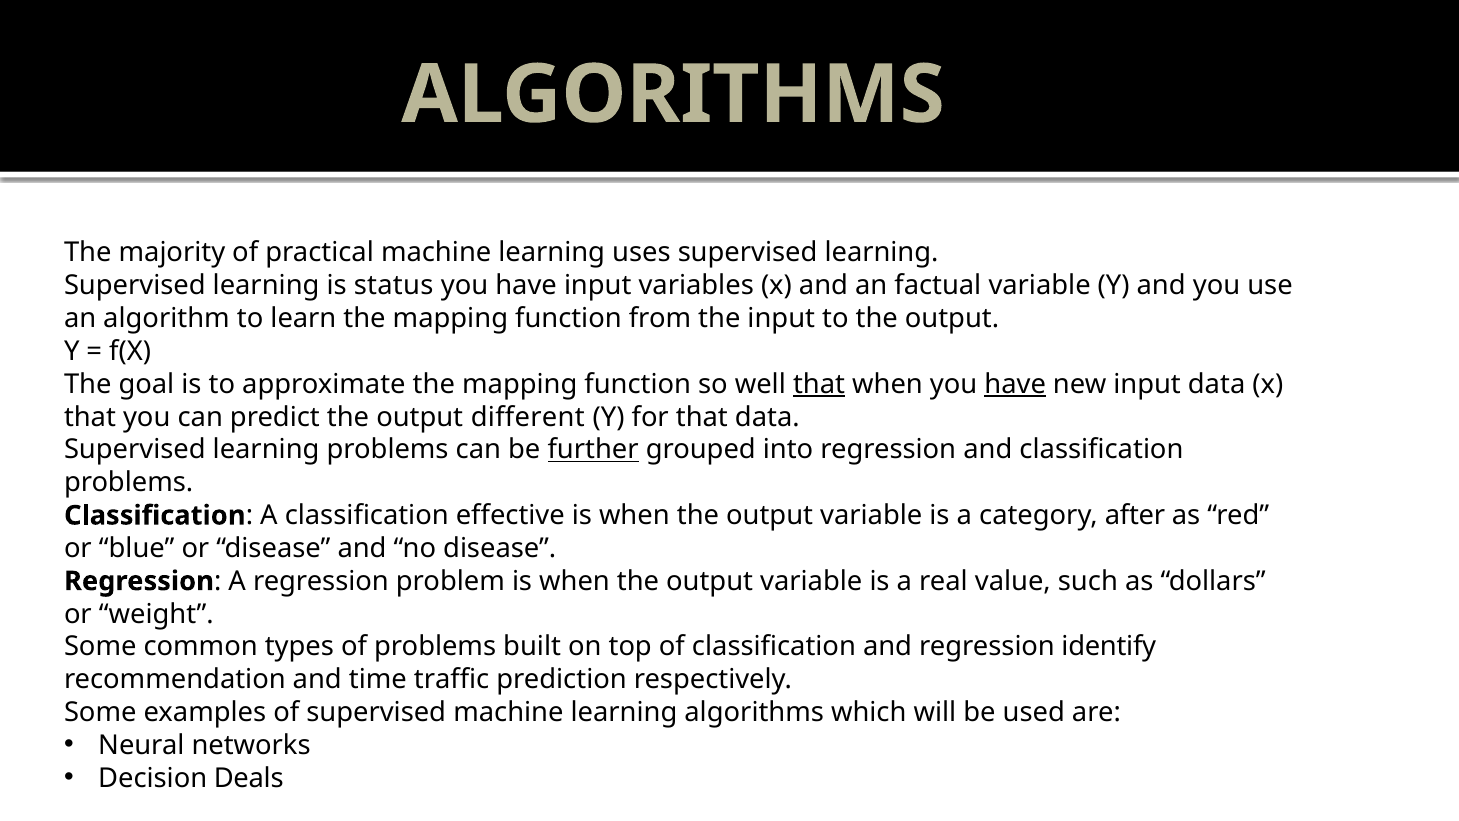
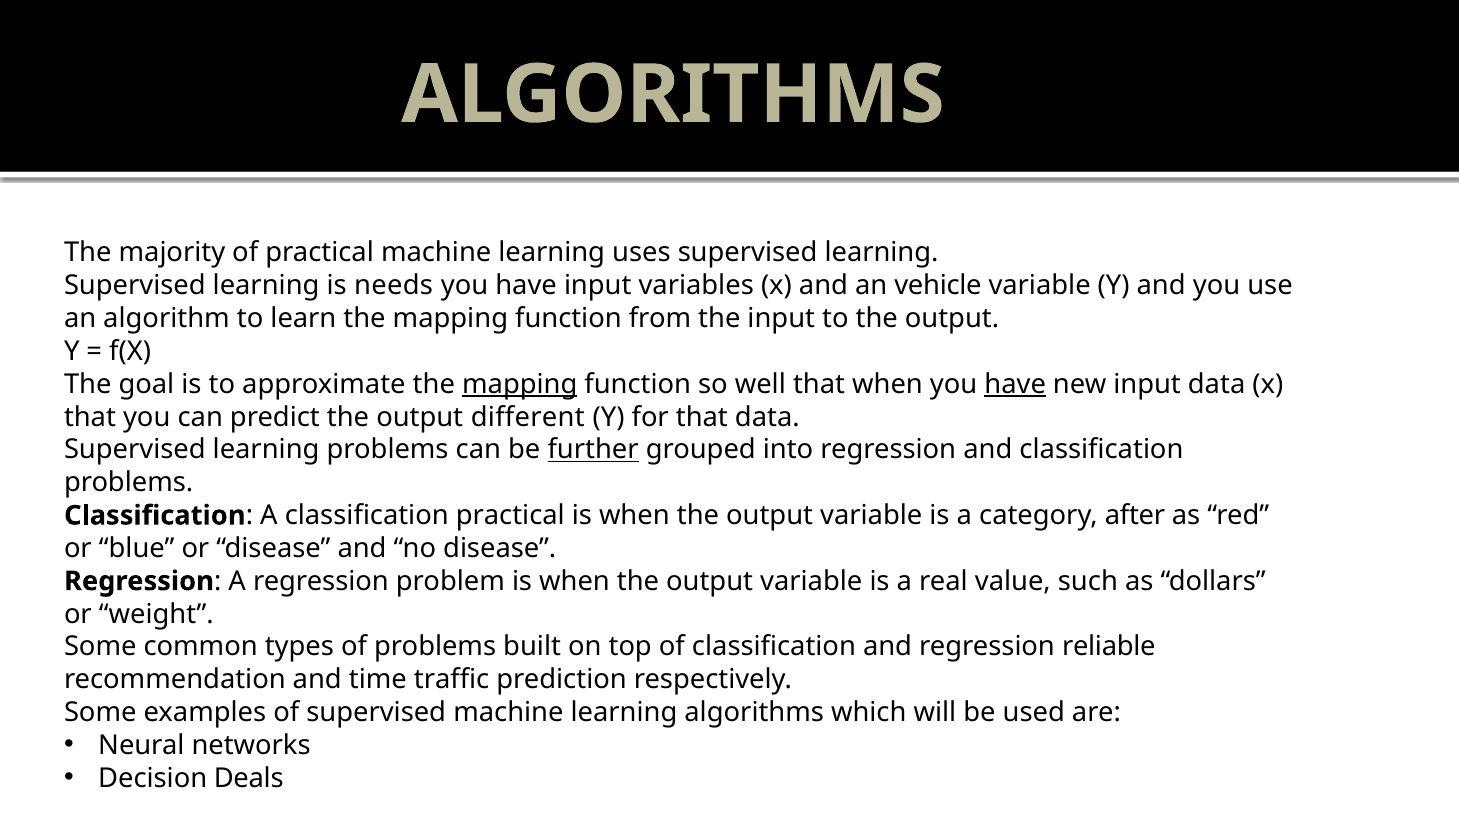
status: status -> needs
factual: factual -> vehicle
mapping at (520, 384) underline: none -> present
that at (819, 384) underline: present -> none
classification effective: effective -> practical
identify: identify -> reliable
